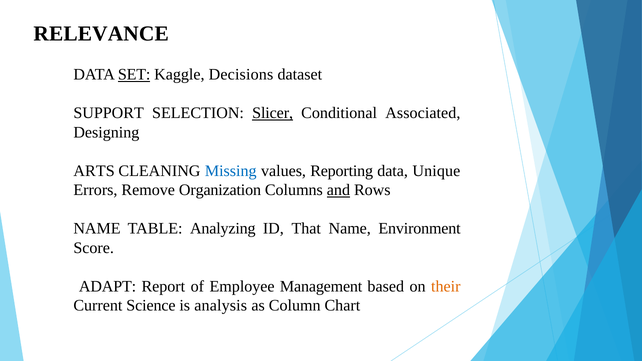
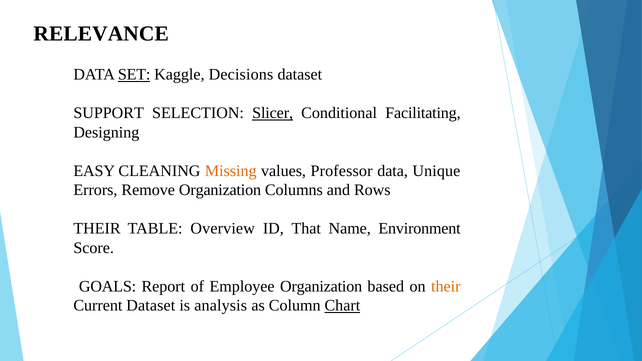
Associated: Associated -> Facilitating
ARTS: ARTS -> EASY
Missing colour: blue -> orange
Reporting: Reporting -> Professor
and underline: present -> none
NAME at (97, 229): NAME -> THEIR
Analyzing: Analyzing -> Overview
ADAPT: ADAPT -> GOALS
Employee Management: Management -> Organization
Current Science: Science -> Dataset
Chart underline: none -> present
